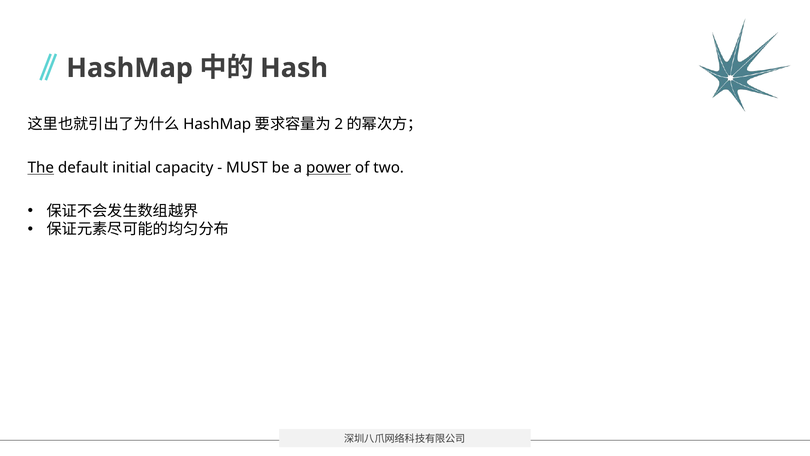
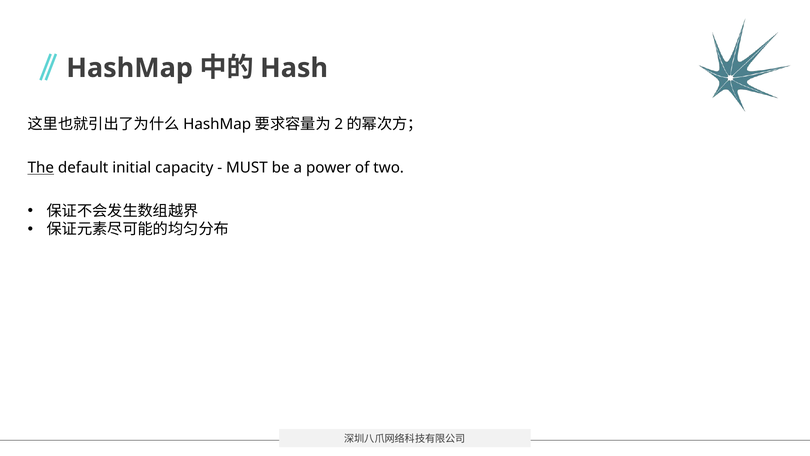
power underline: present -> none
